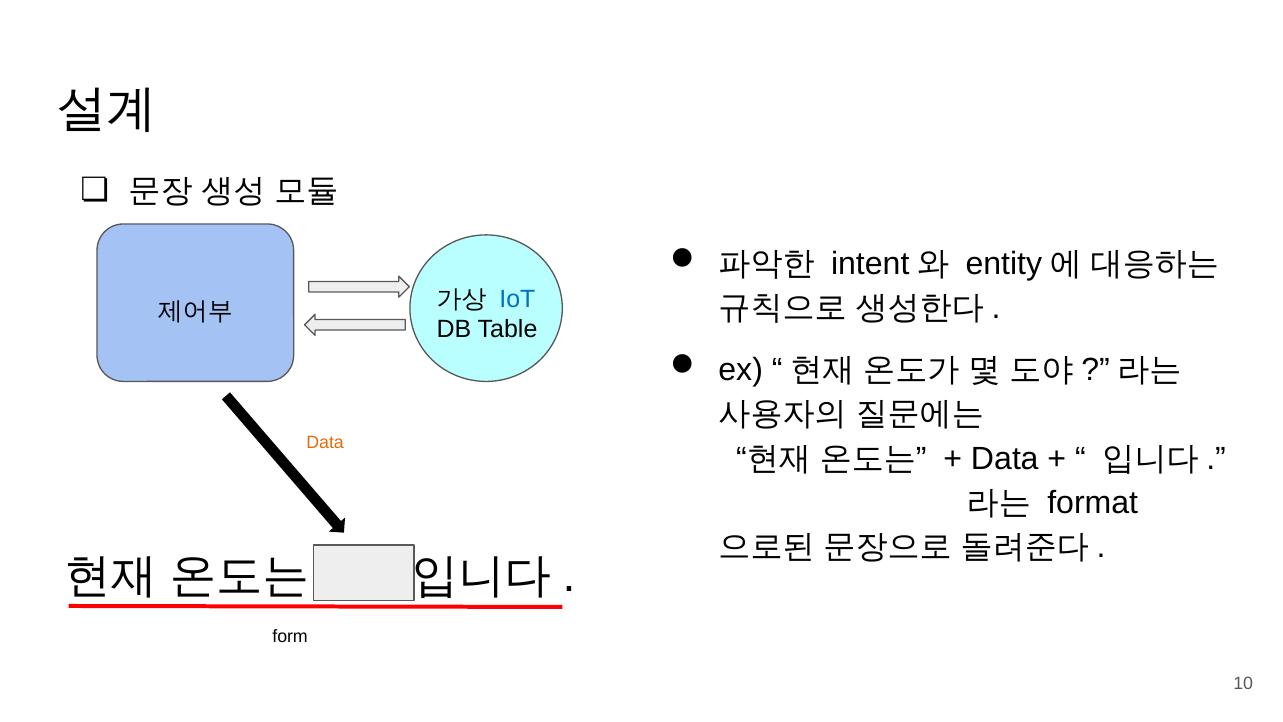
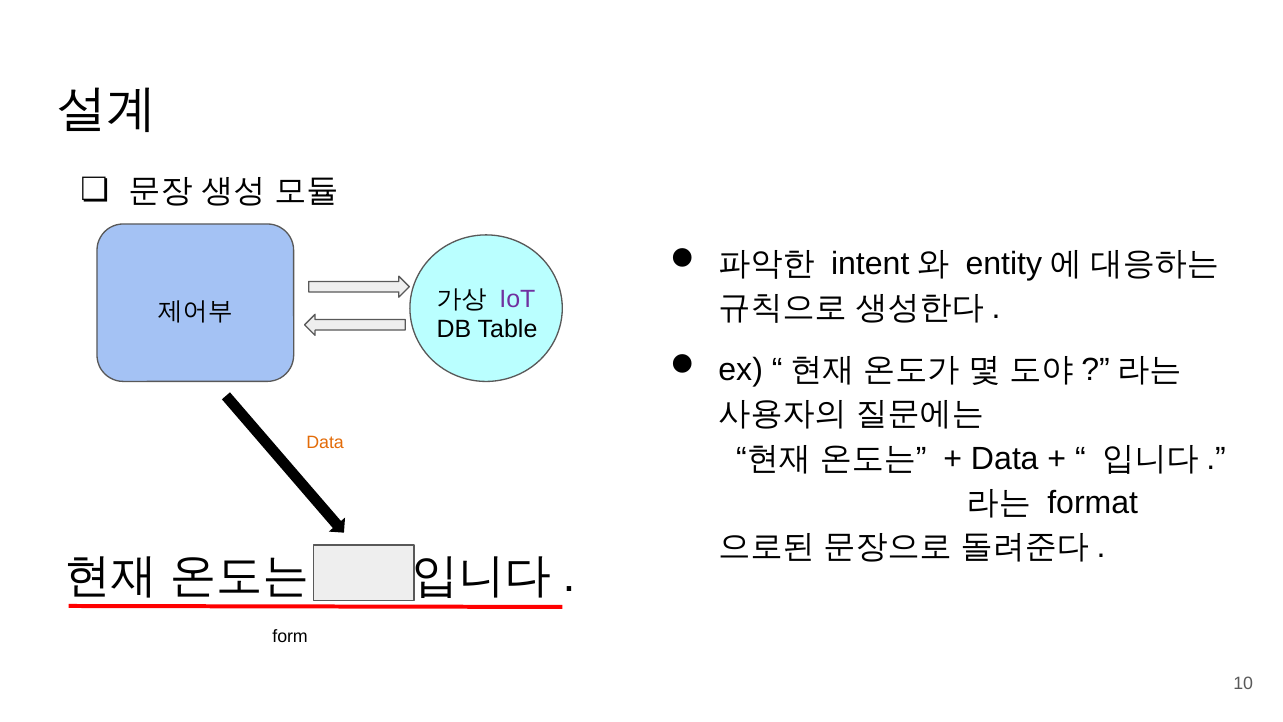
IoT colour: blue -> purple
